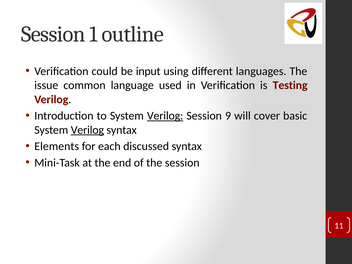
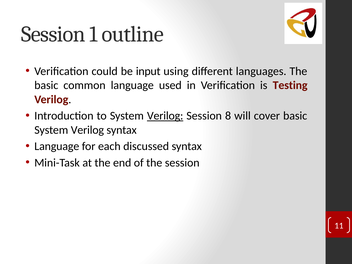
issue at (46, 85): issue -> basic
9: 9 -> 8
Verilog at (87, 130) underline: present -> none
Elements at (57, 146): Elements -> Language
